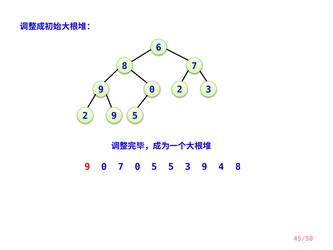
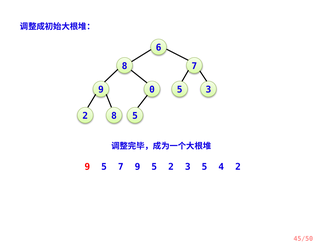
0 2: 2 -> 5
2 9: 9 -> 8
0 at (104, 167): 0 -> 5
7 0: 0 -> 9
5 at (171, 167): 5 -> 2
3 9: 9 -> 5
4 8: 8 -> 2
